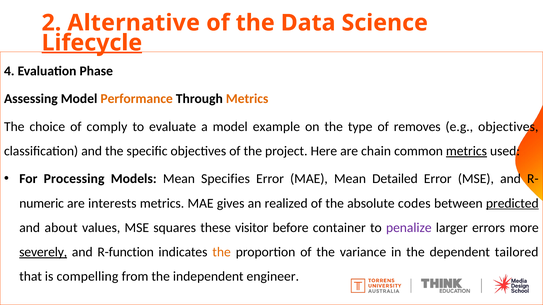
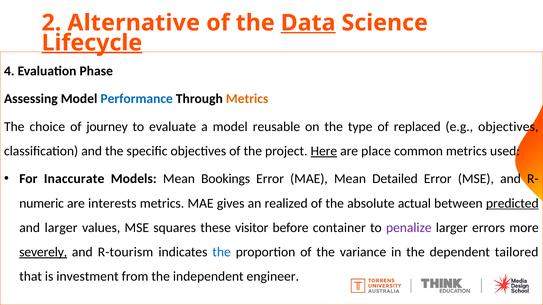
Data underline: none -> present
Performance colour: orange -> blue
comply: comply -> journey
example: example -> reusable
removes: removes -> replaced
Here underline: none -> present
chain: chain -> place
metrics at (466, 151) underline: present -> none
Processing: Processing -> Inaccurate
Specifies: Specifies -> Bookings
codes: codes -> actual
and about: about -> larger
R-function: R-function -> R-tourism
the at (222, 252) colour: orange -> blue
compelling: compelling -> investment
